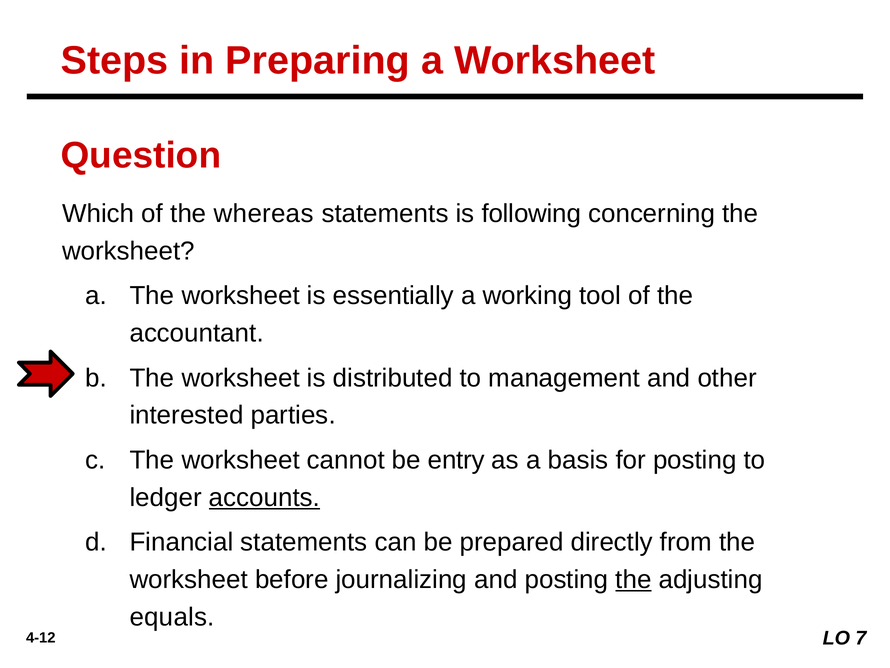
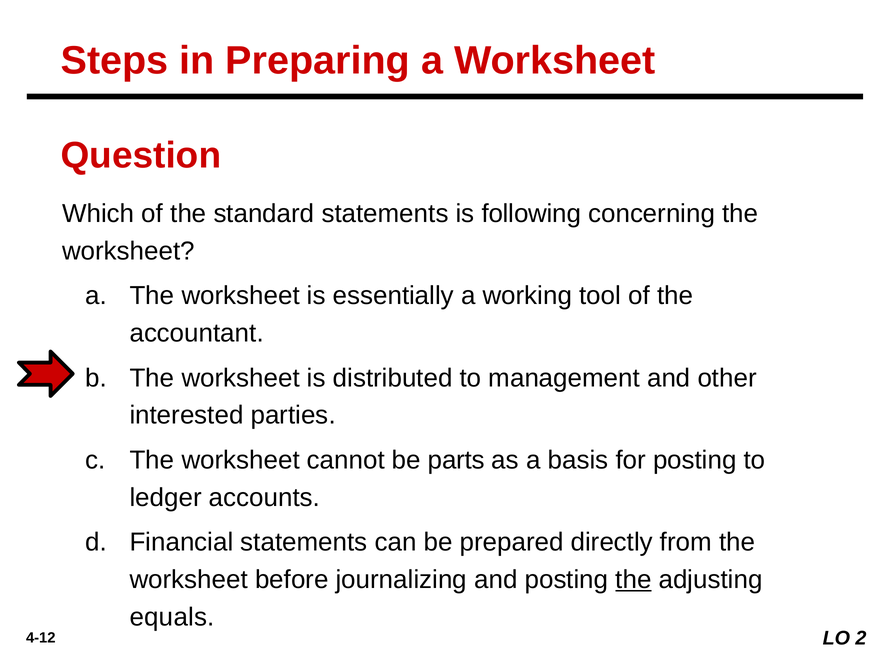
whereas: whereas -> standard
entry: entry -> parts
accounts underline: present -> none
7: 7 -> 2
